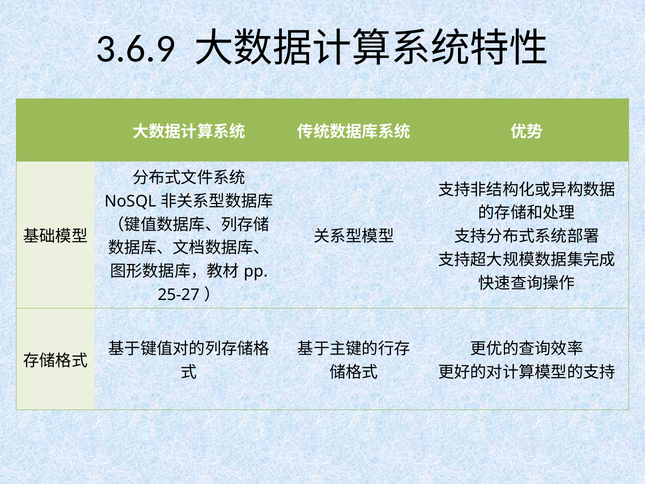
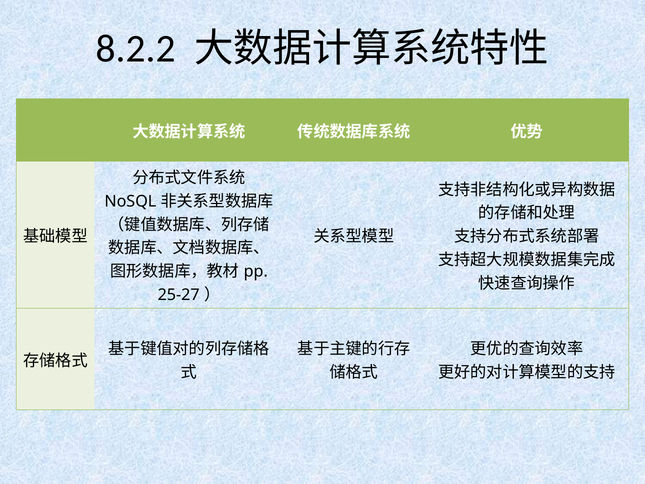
3.6.9: 3.6.9 -> 8.2.2
